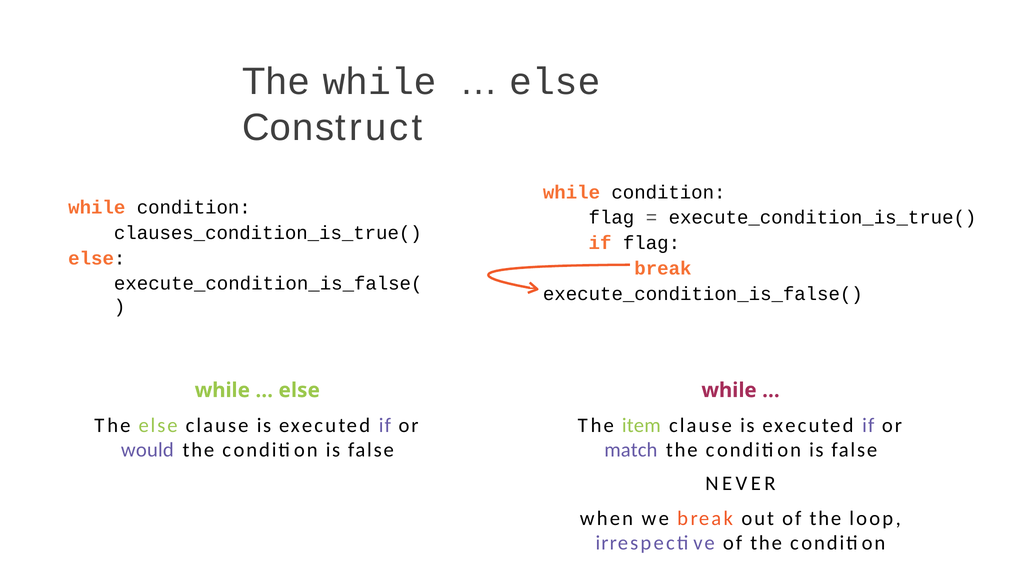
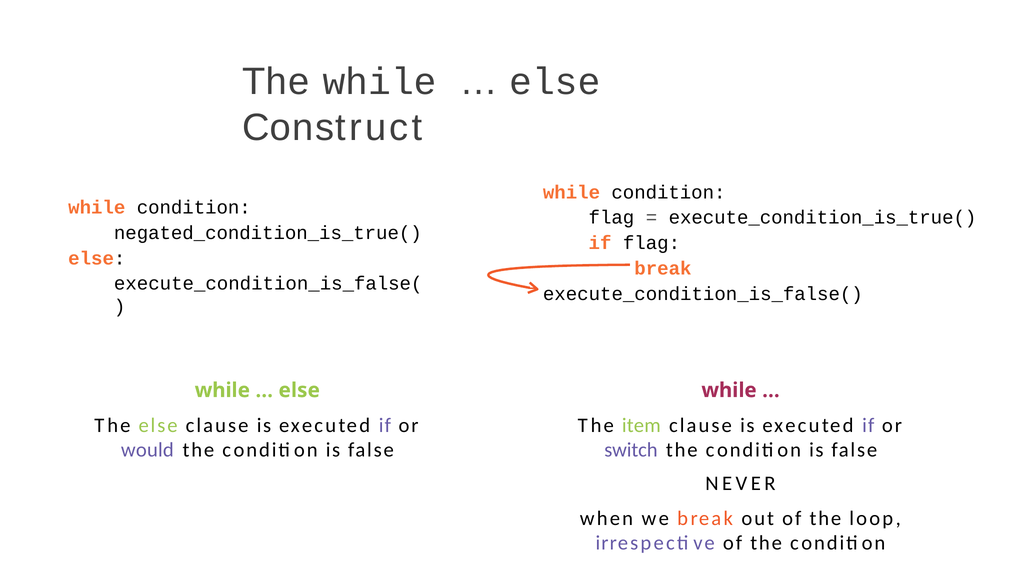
clauses_condition_is_true(: clauses_condition_is_true( -> negated_condition_is_true(
match: match -> switch
